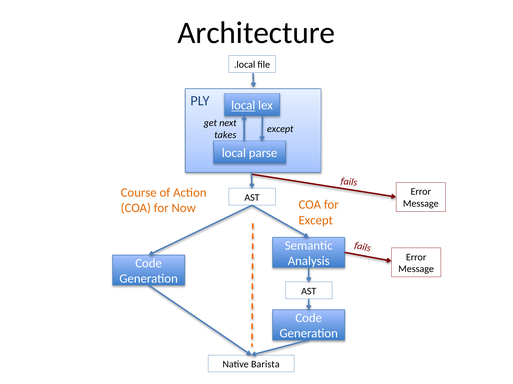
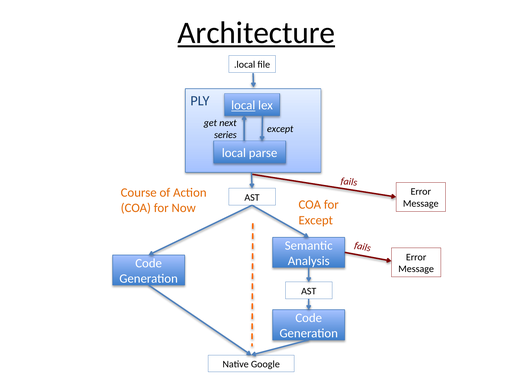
Architecture underline: none -> present
takes: takes -> series
Barista: Barista -> Google
